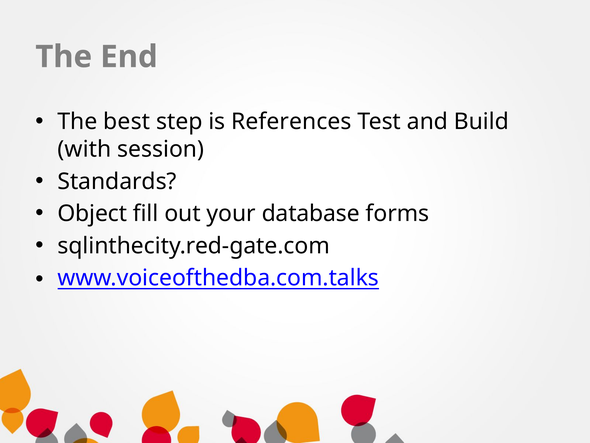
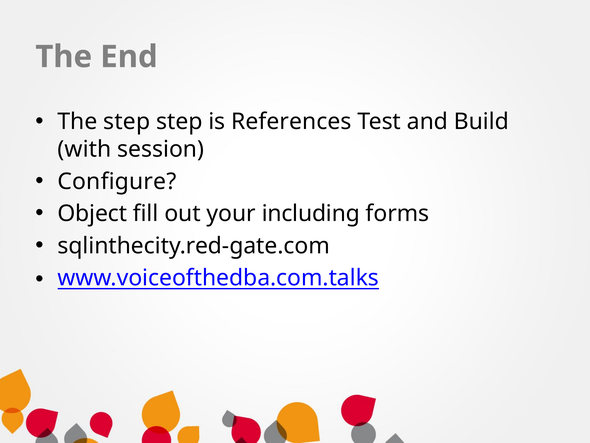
The best: best -> step
Standards: Standards -> Configure
database: database -> including
